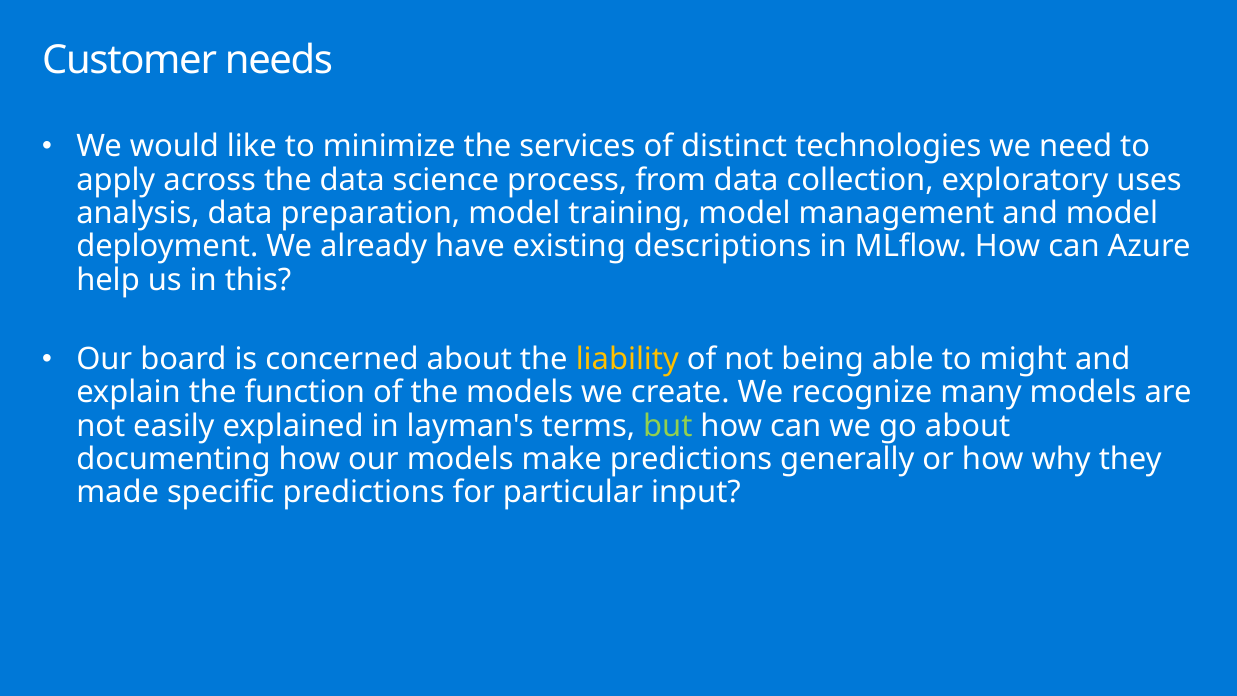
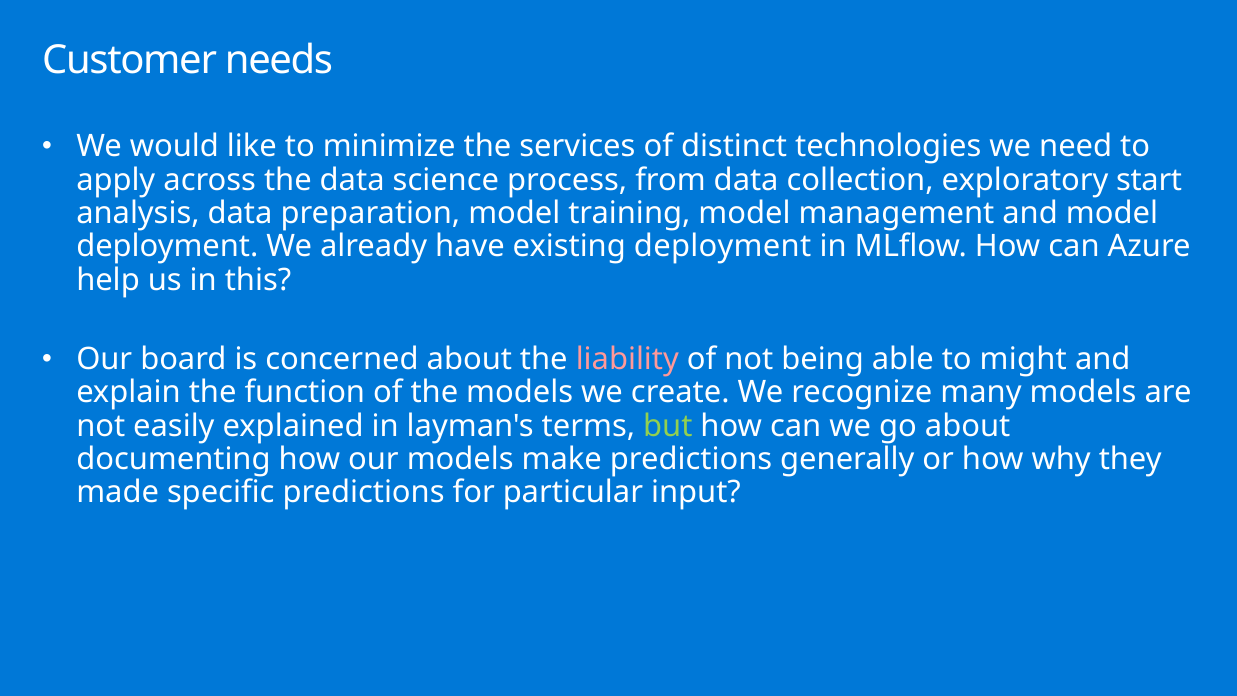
uses: uses -> start
existing descriptions: descriptions -> deployment
liability colour: yellow -> pink
